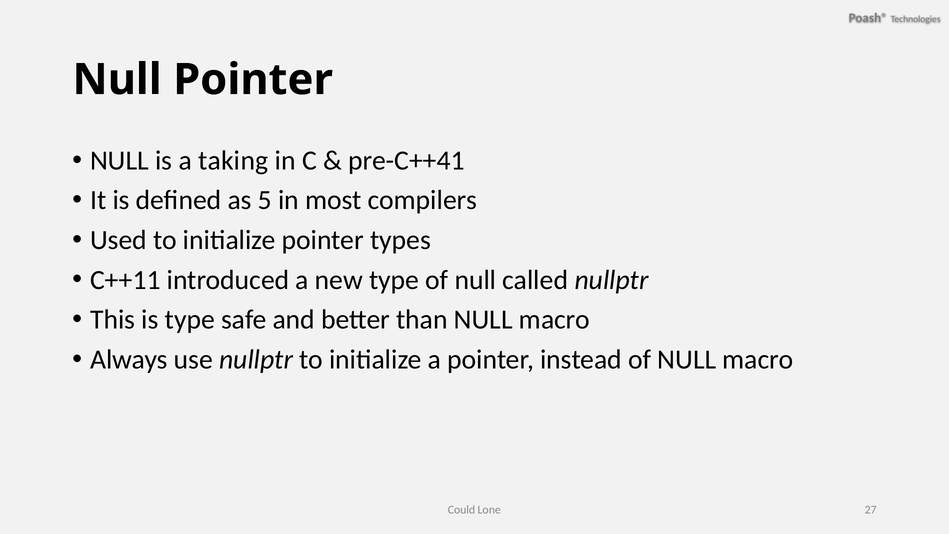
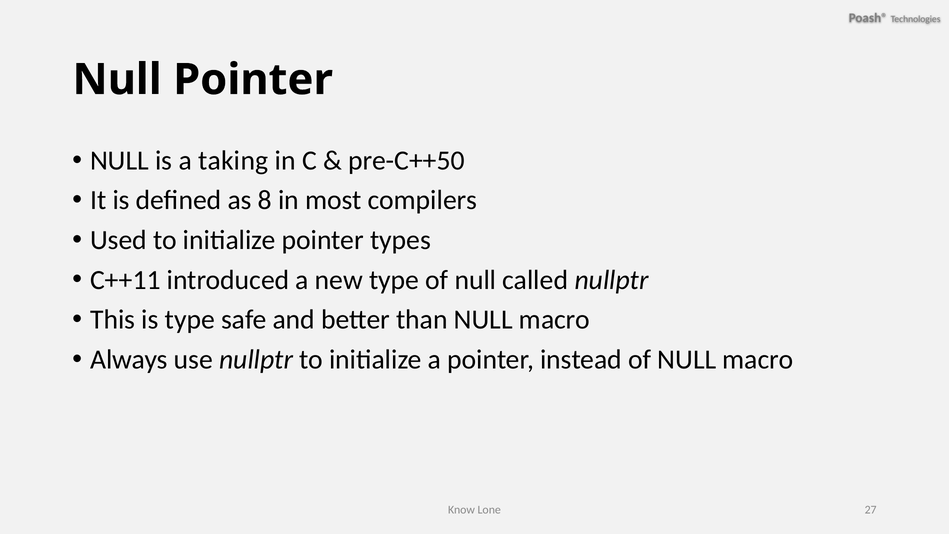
pre-C++41: pre-C++41 -> pre-C++50
5: 5 -> 8
Could: Could -> Know
